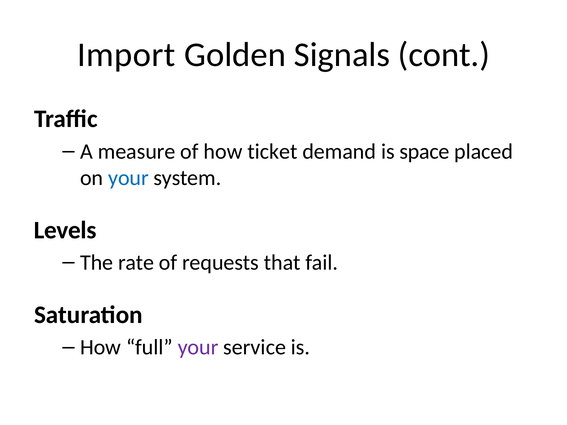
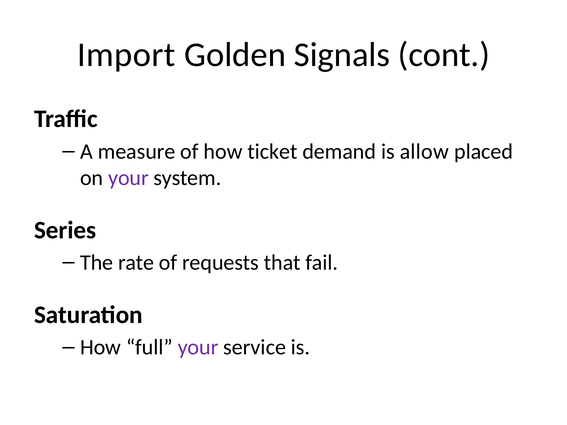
space: space -> allow
your at (128, 178) colour: blue -> purple
Levels: Levels -> Series
